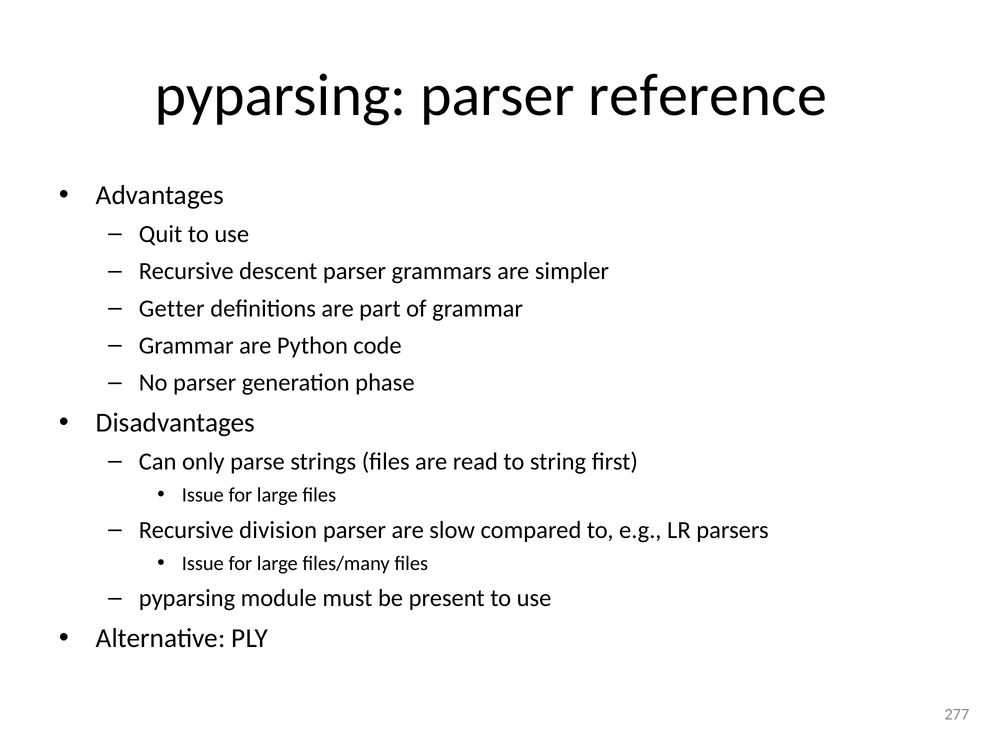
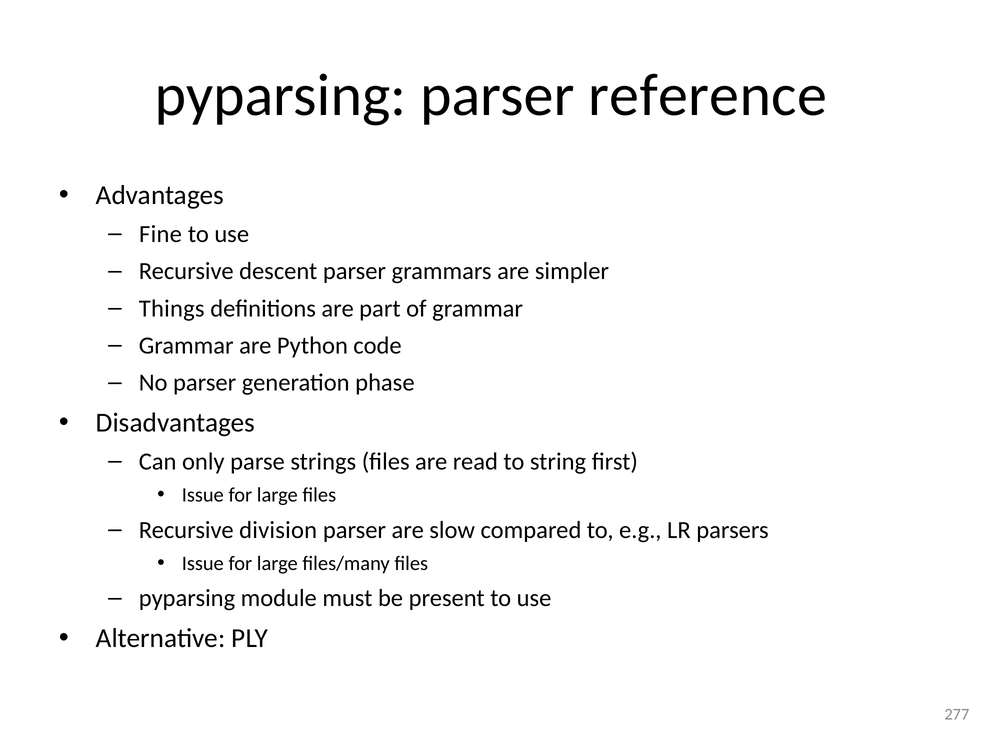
Quit: Quit -> Fine
Getter: Getter -> Things
